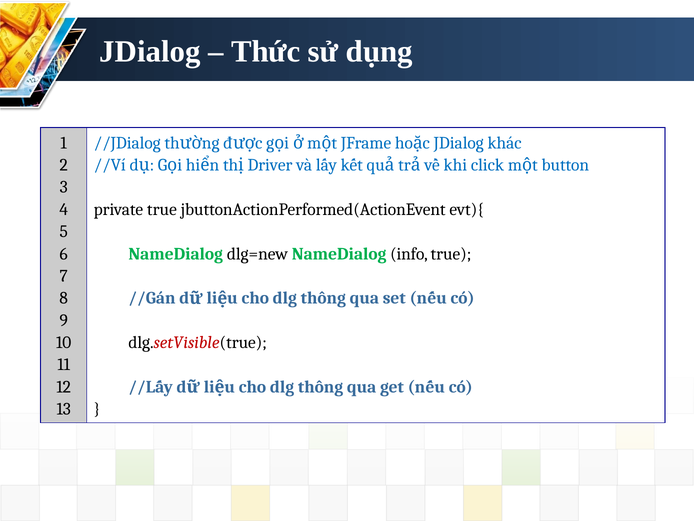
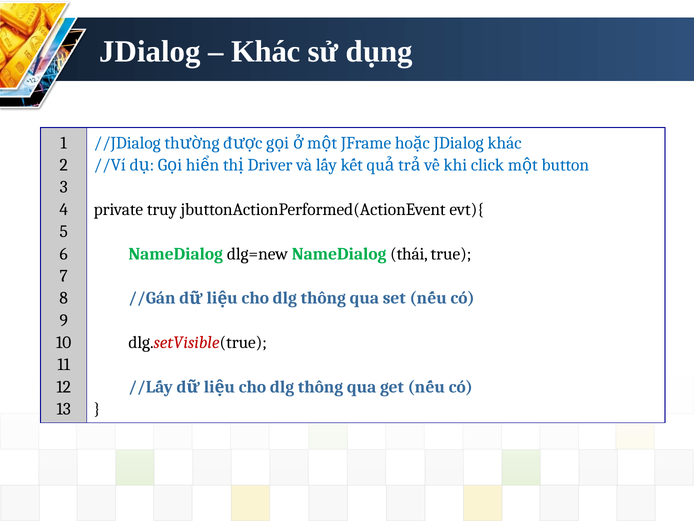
Thức at (266, 51): Thức -> Khác
private true: true -> truy
info: info -> thái
